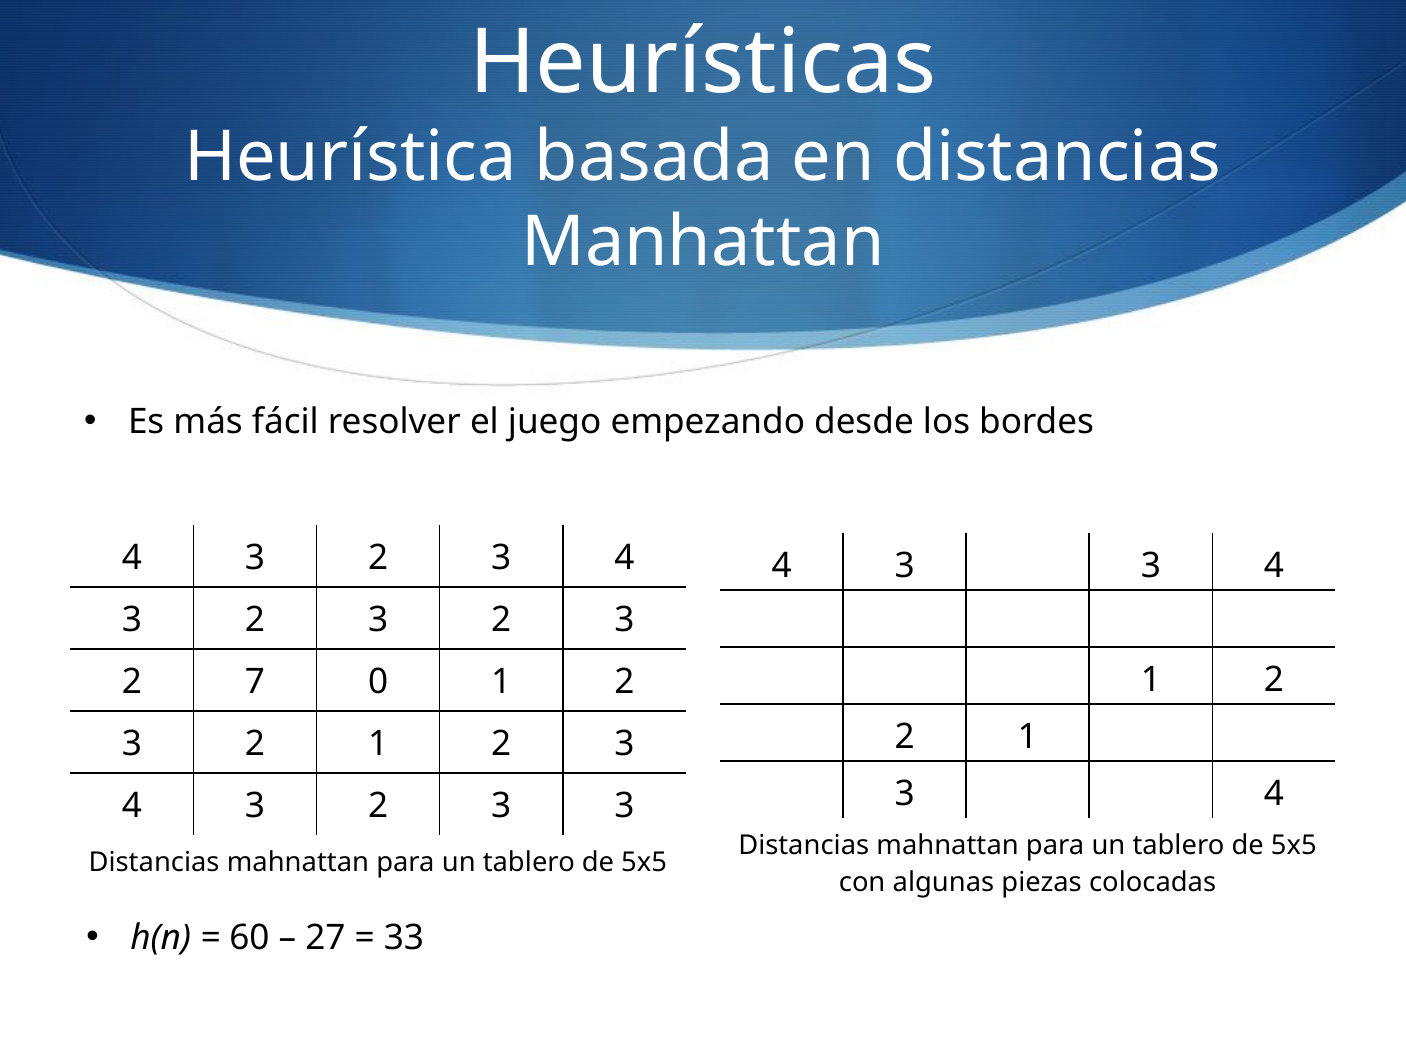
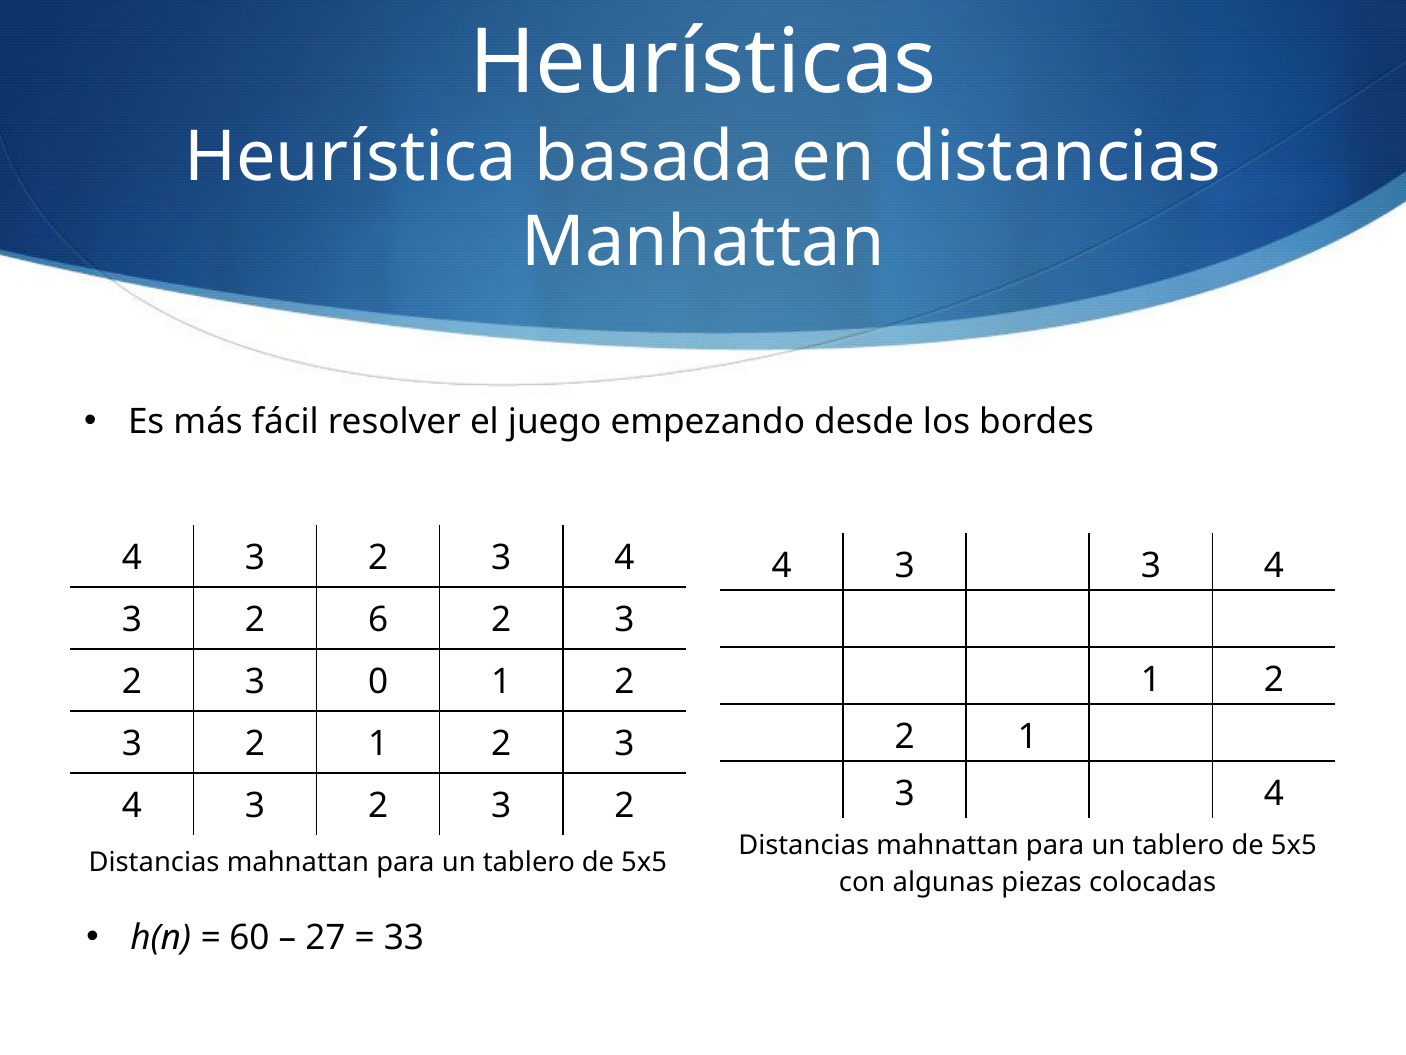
3 at (378, 619): 3 -> 6
7 at (255, 681): 7 -> 3
3 2 3 3: 3 -> 2
